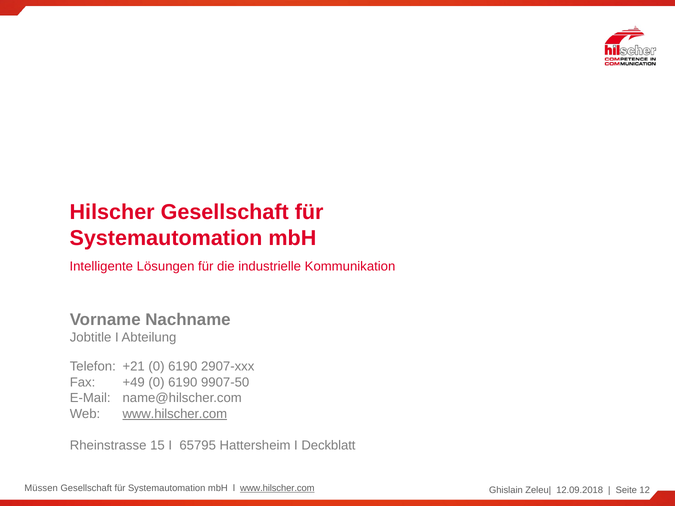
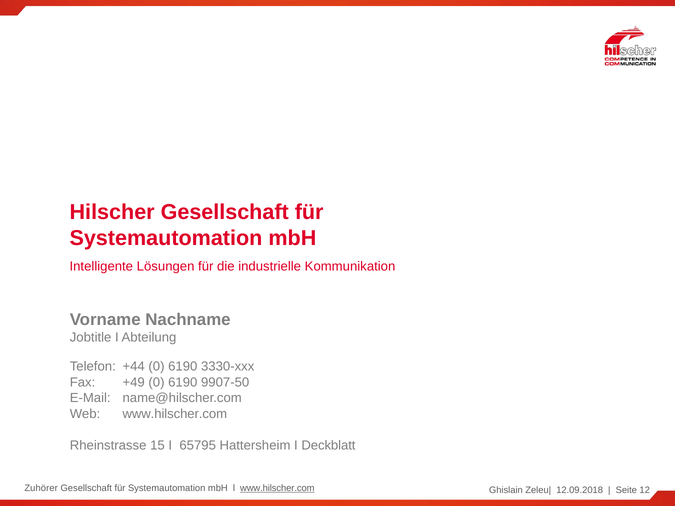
+21: +21 -> +44
2907-xxx: 2907-xxx -> 3330-xxx
www.hilscher.com at (175, 414) underline: present -> none
Müssen: Müssen -> Zuhörer
